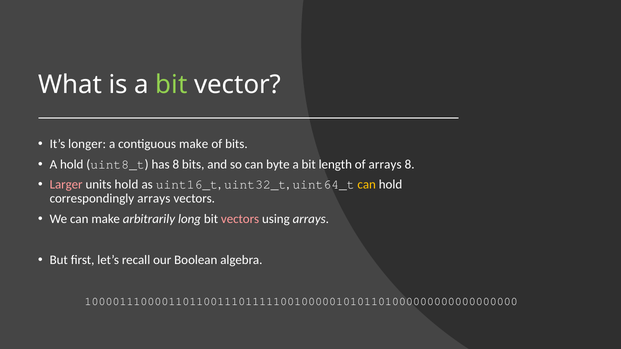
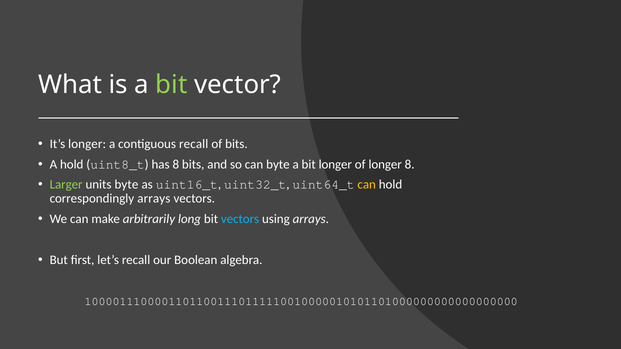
contiguous make: make -> recall
bit length: length -> longer
of arrays: arrays -> longer
Larger colour: pink -> light green
units hold: hold -> byte
vectors at (240, 219) colour: pink -> light blue
